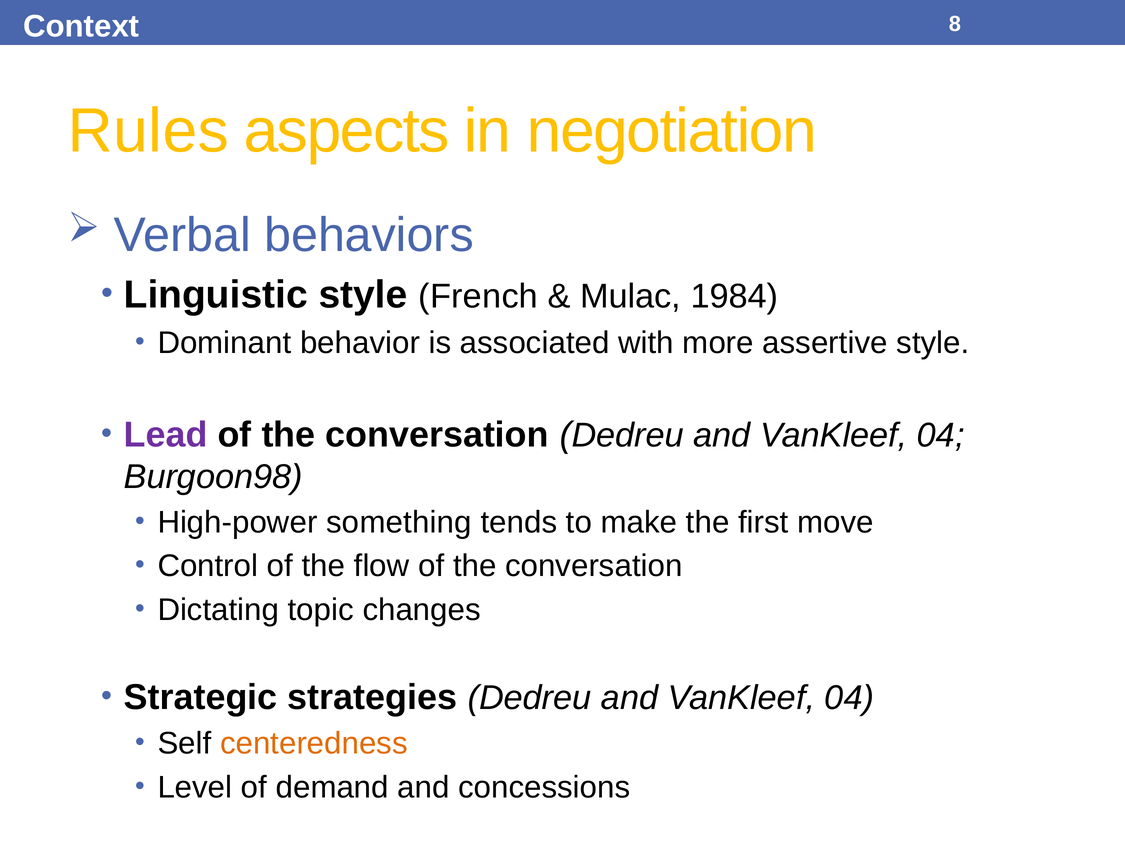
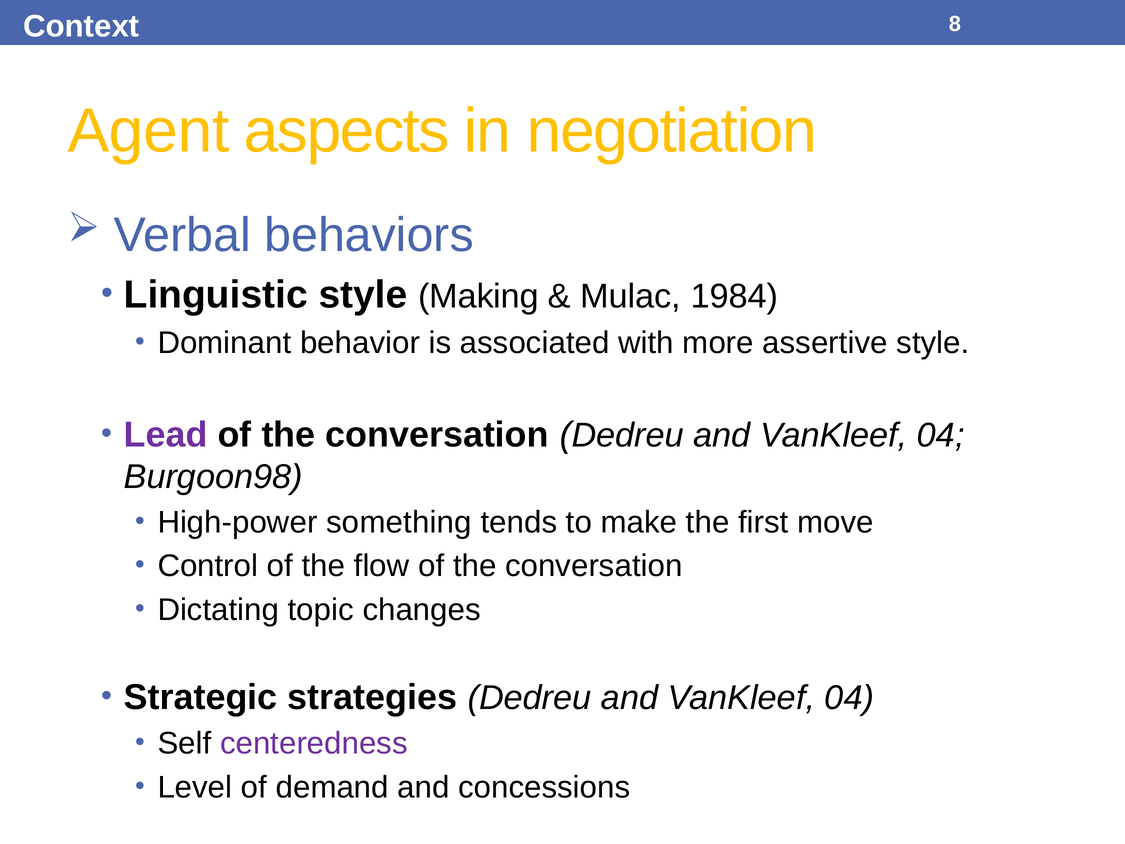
Rules: Rules -> Agent
French: French -> Making
centeredness colour: orange -> purple
